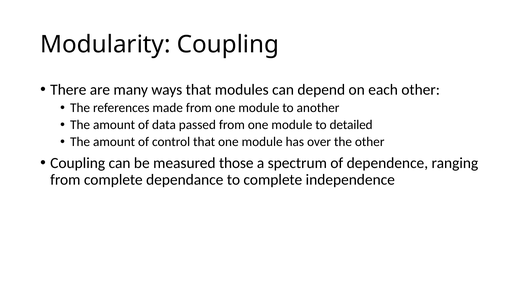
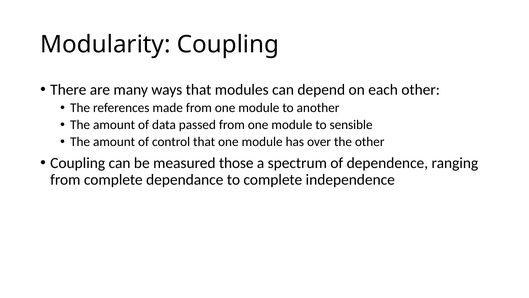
detailed: detailed -> sensible
